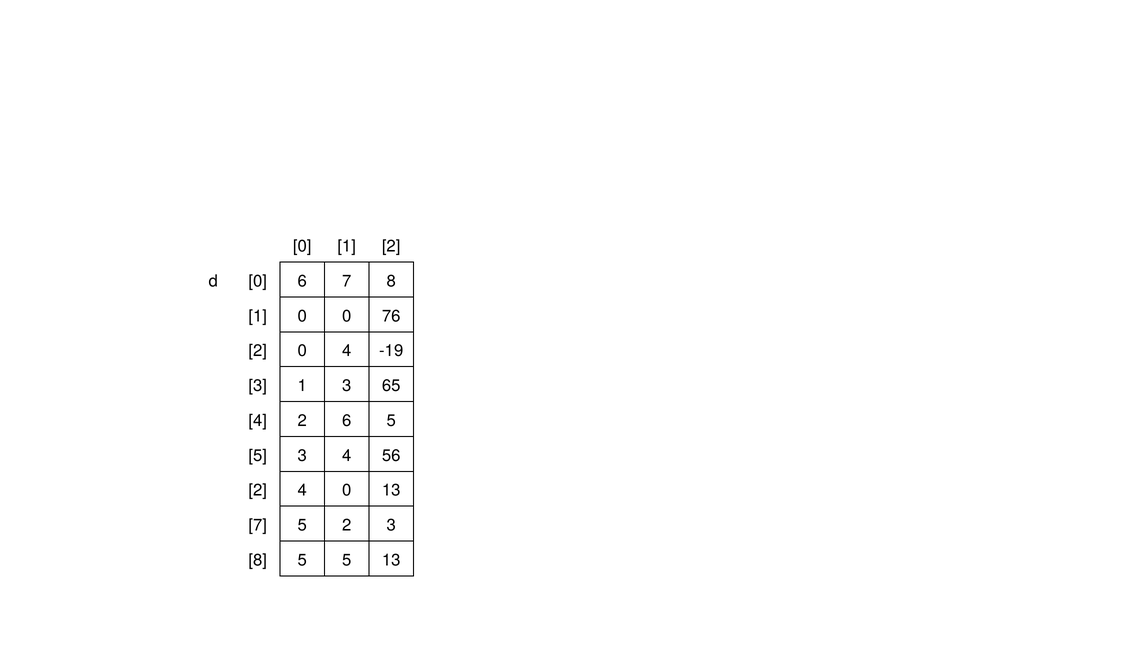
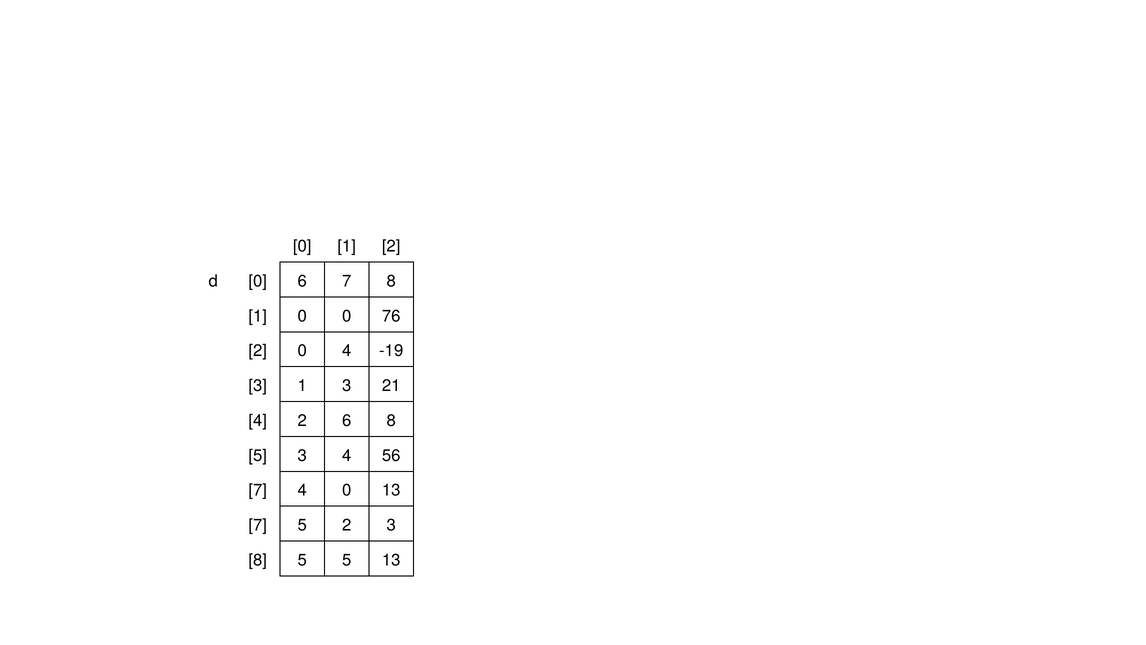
65: 65 -> 21
6 5: 5 -> 8
2 at (258, 490): 2 -> 7
